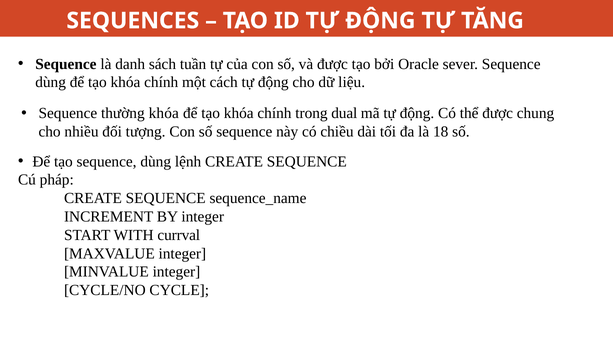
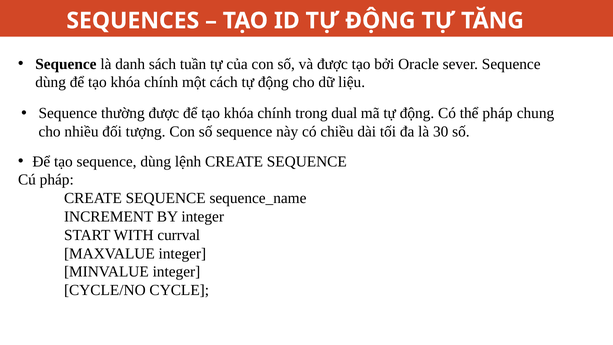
thường khóa: khóa -> được
thể được: được -> pháp
18: 18 -> 30
